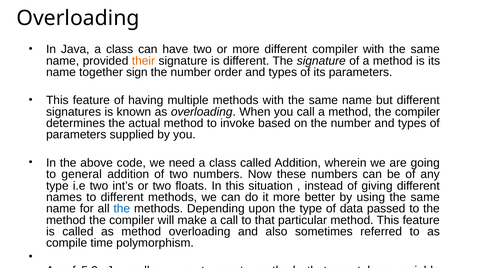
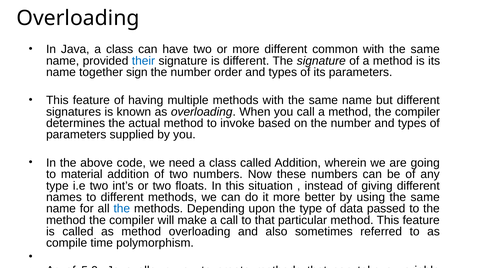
different compiler: compiler -> common
their colour: orange -> blue
general: general -> material
